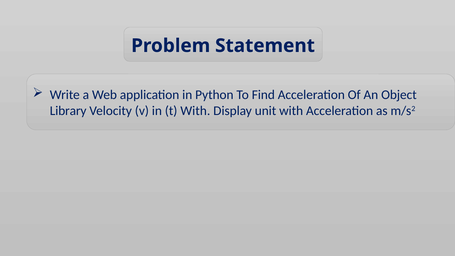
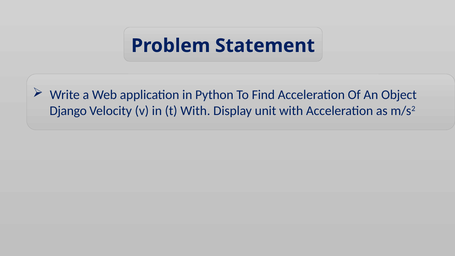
Library: Library -> Django
